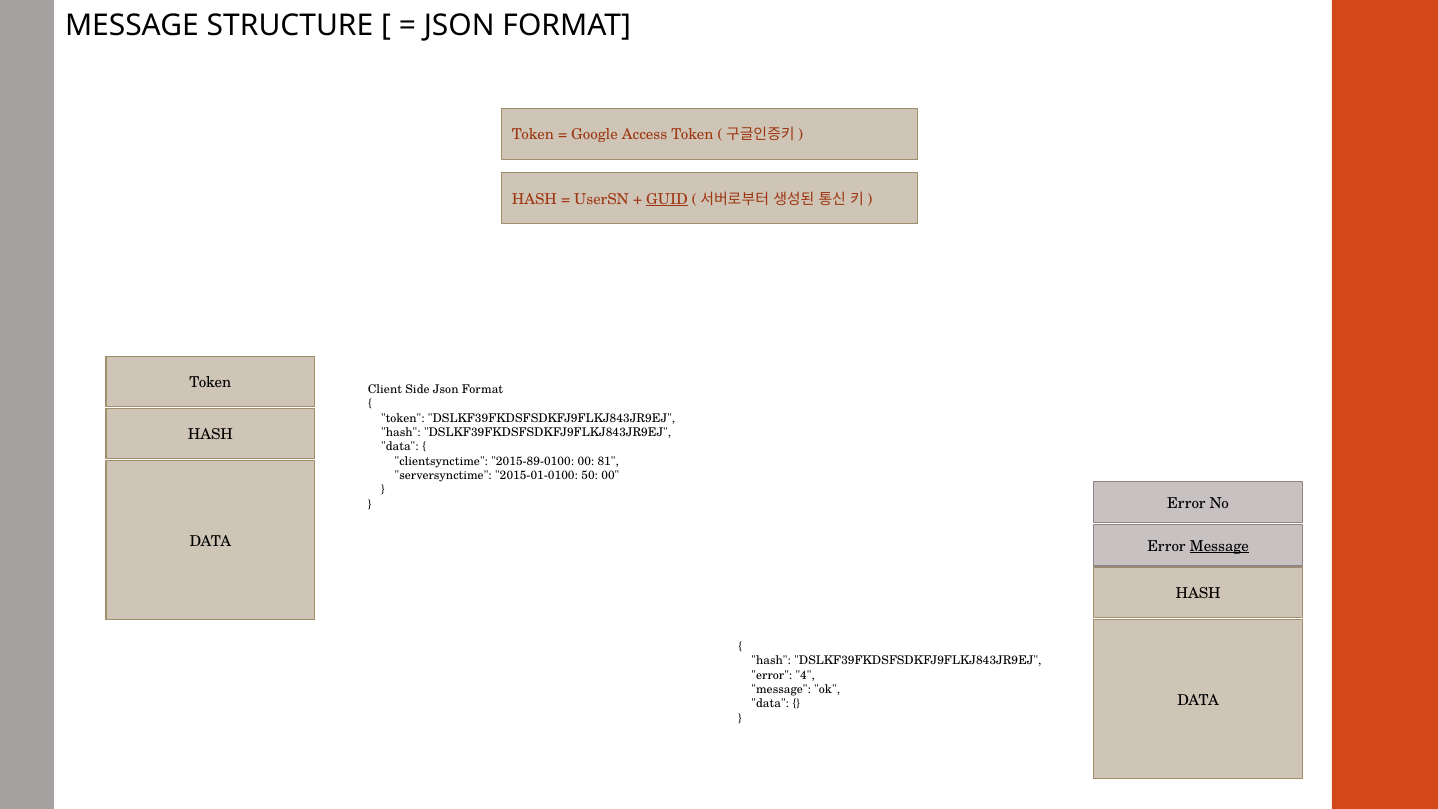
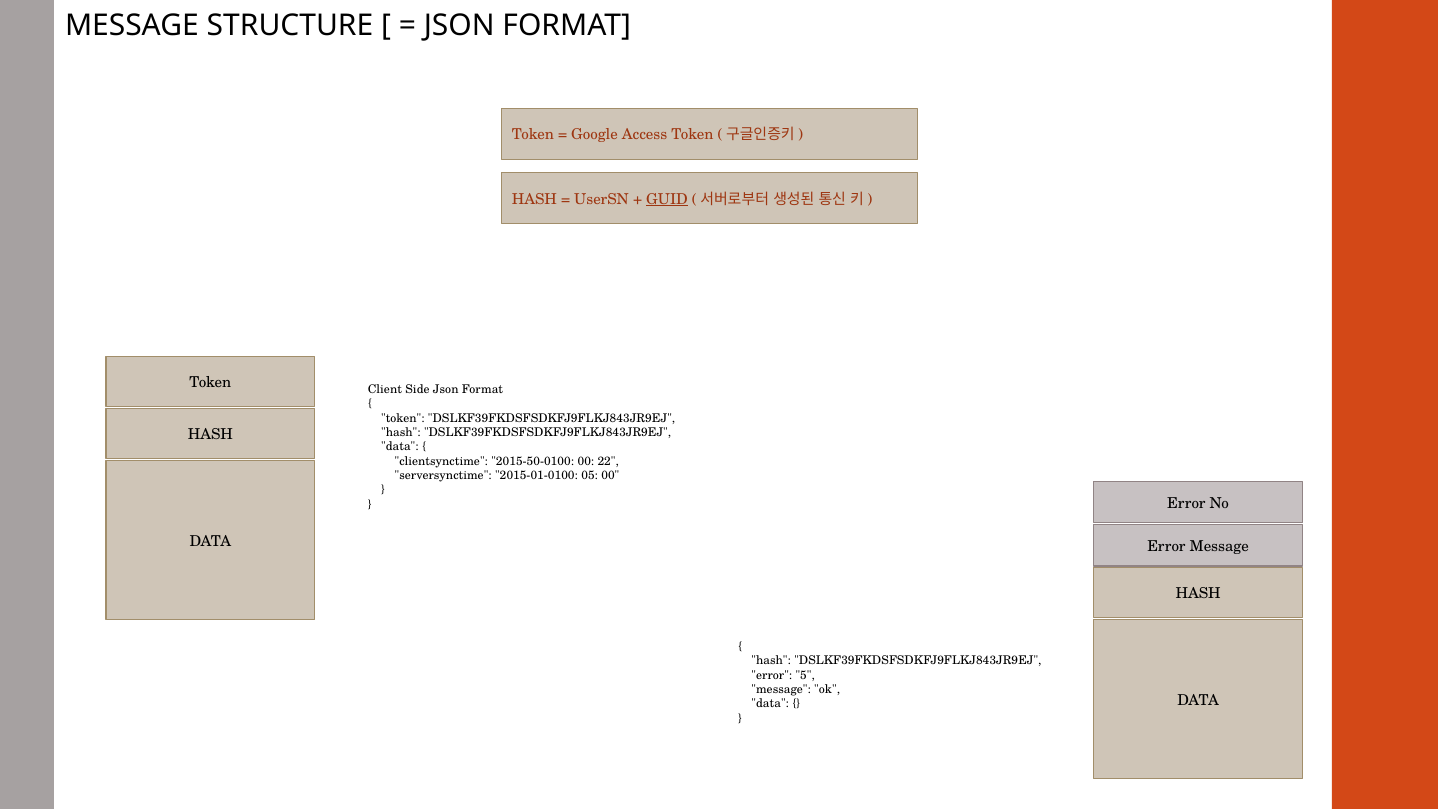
2015-89-0100: 2015-89-0100 -> 2015-50-0100
81: 81 -> 22
50: 50 -> 05
Message at (1219, 546) underline: present -> none
4: 4 -> 5
